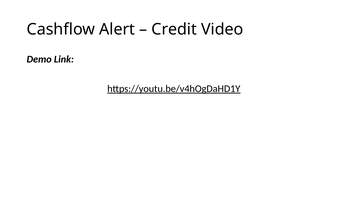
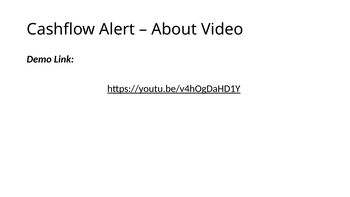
Credit: Credit -> About
